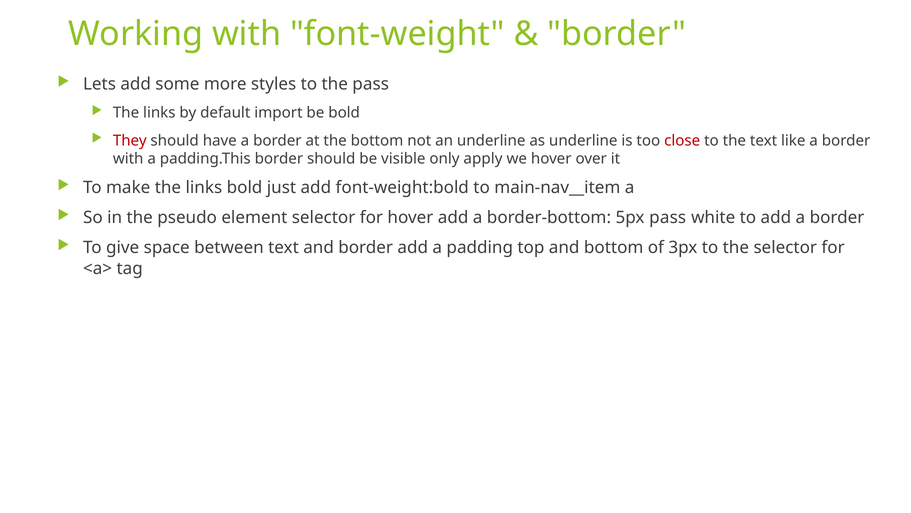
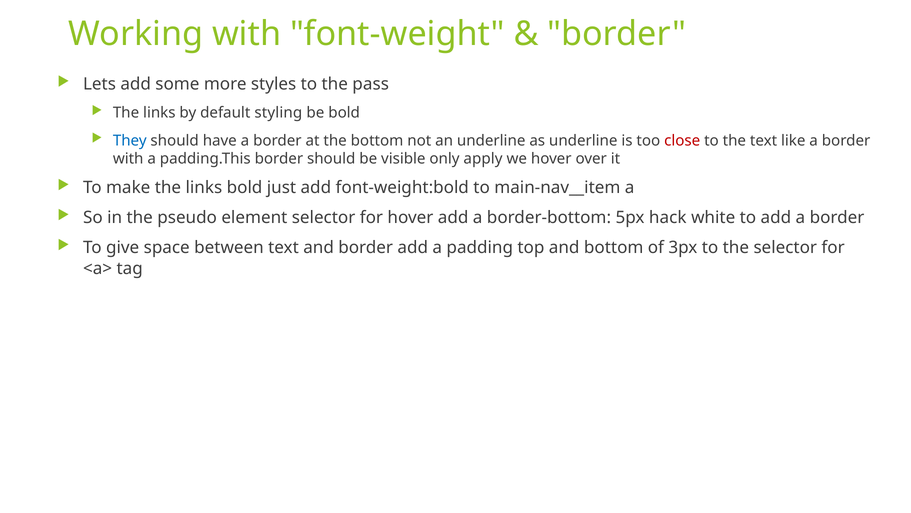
import: import -> styling
They colour: red -> blue
5px pass: pass -> hack
